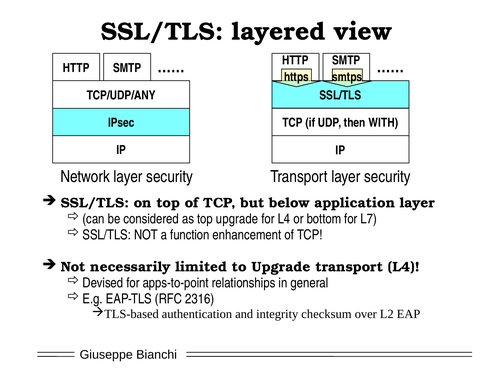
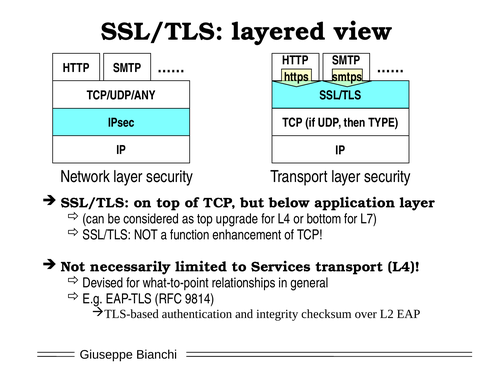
WITH: WITH -> TYPE
to Upgrade: Upgrade -> Services
apps-to-point: apps-to-point -> what-to-point
2316: 2316 -> 9814
